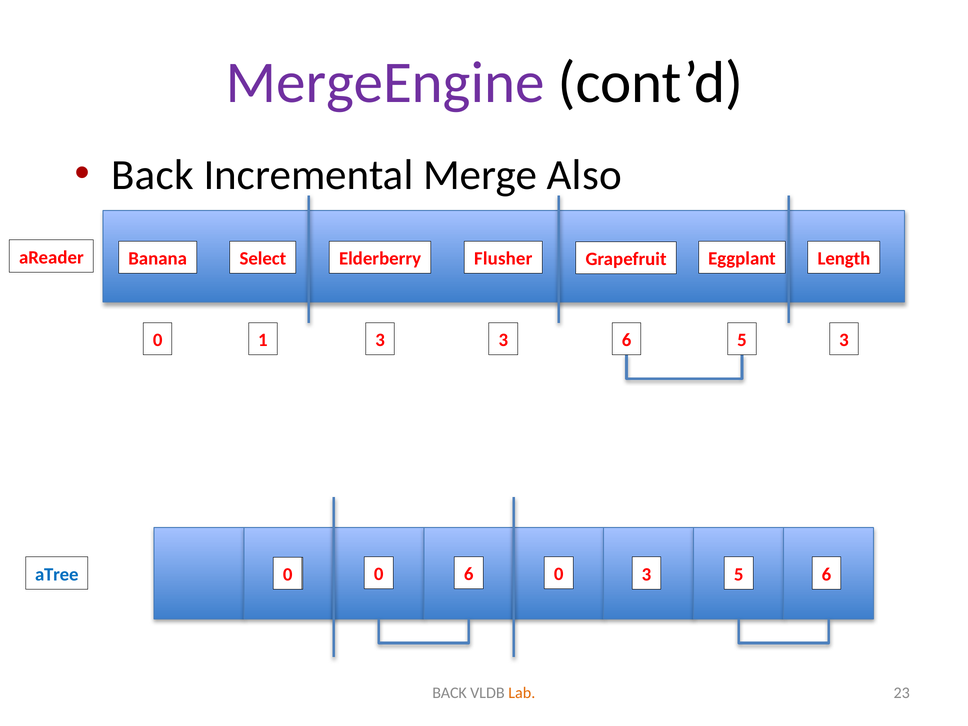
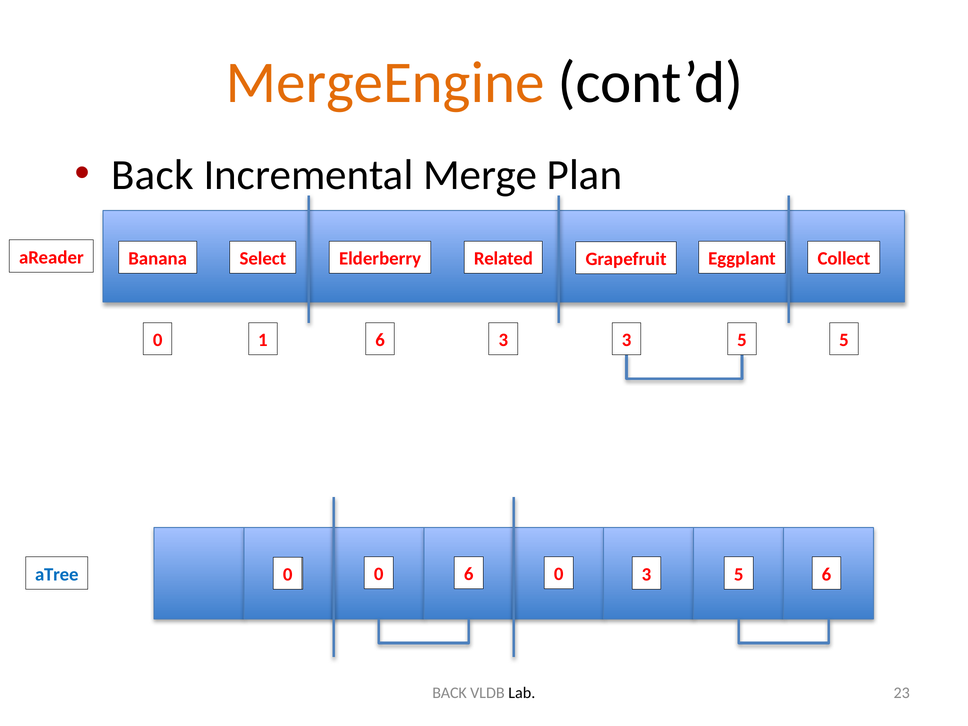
MergeEngine colour: purple -> orange
Also: Also -> Plan
Flusher: Flusher -> Related
Length: Length -> Collect
1 3: 3 -> 6
6 at (627, 340): 6 -> 3
3 at (844, 340): 3 -> 5
Lab colour: orange -> black
